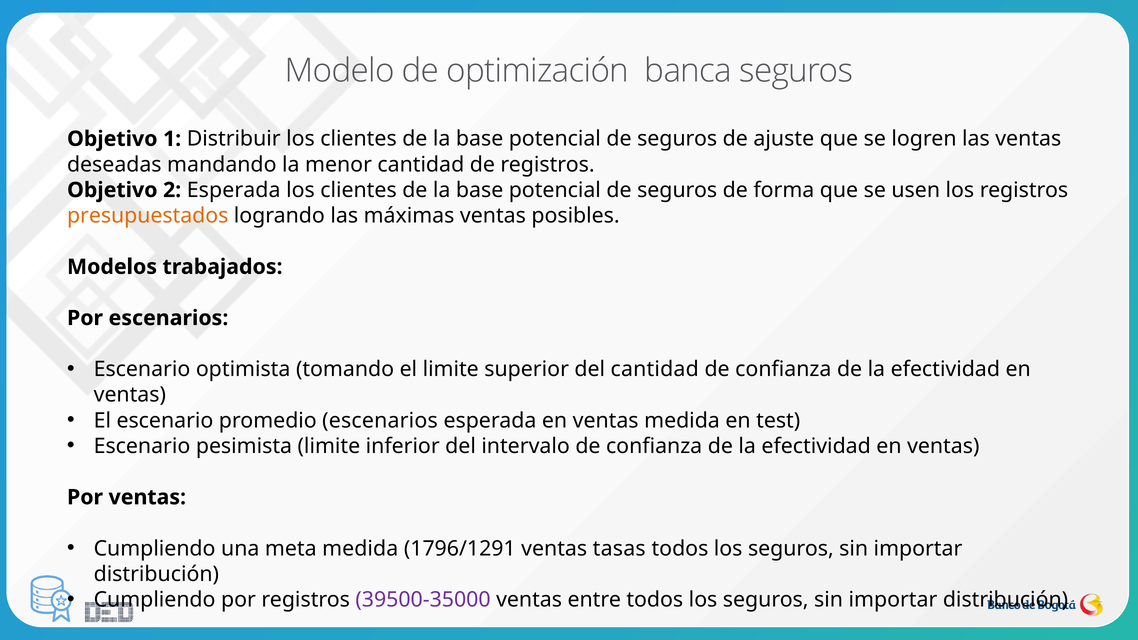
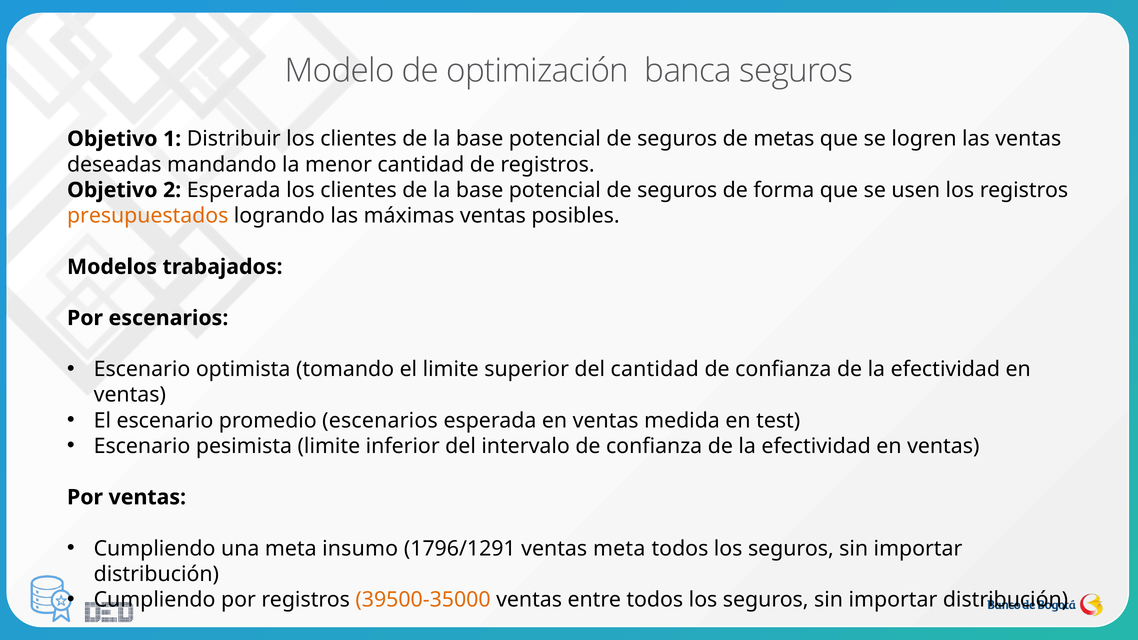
ajuste: ajuste -> metas
meta medida: medida -> insumo
ventas tasas: tasas -> meta
39500-35000 colour: purple -> orange
